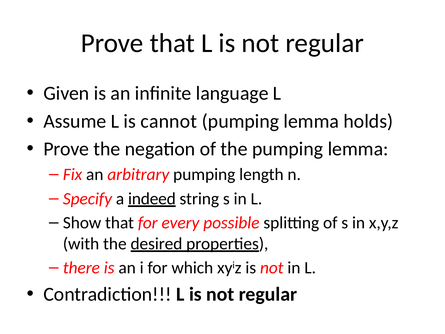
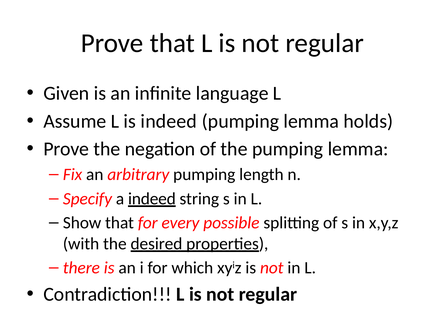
is cannot: cannot -> indeed
